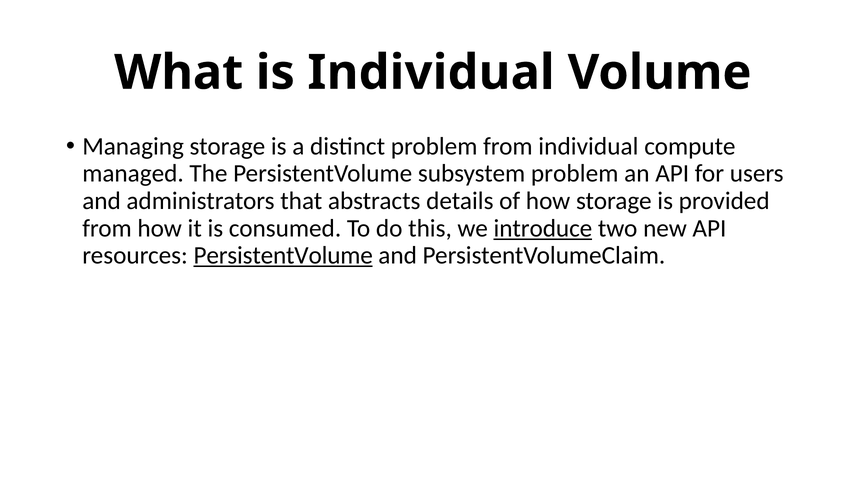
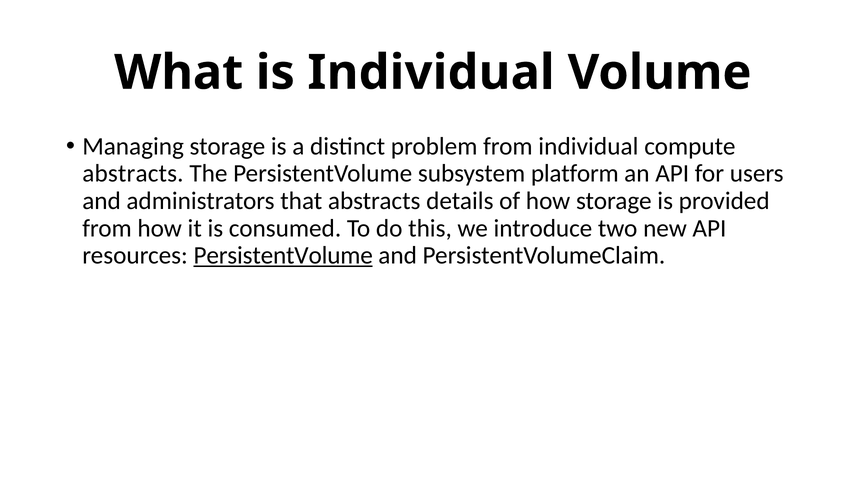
managed at (133, 174): managed -> abstracts
subsystem problem: problem -> platform
introduce underline: present -> none
